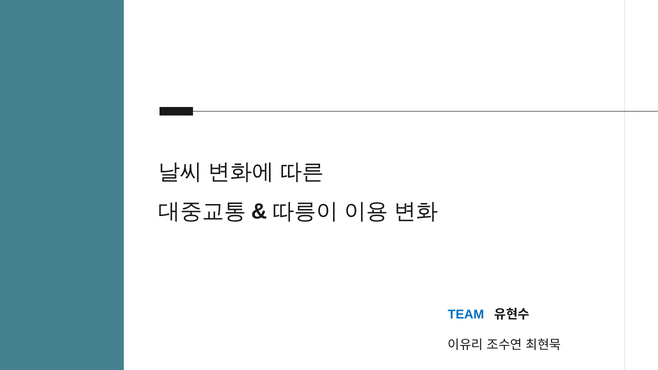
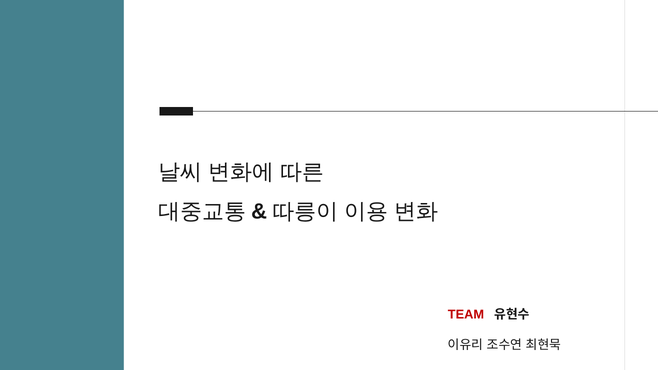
TEAM colour: blue -> red
